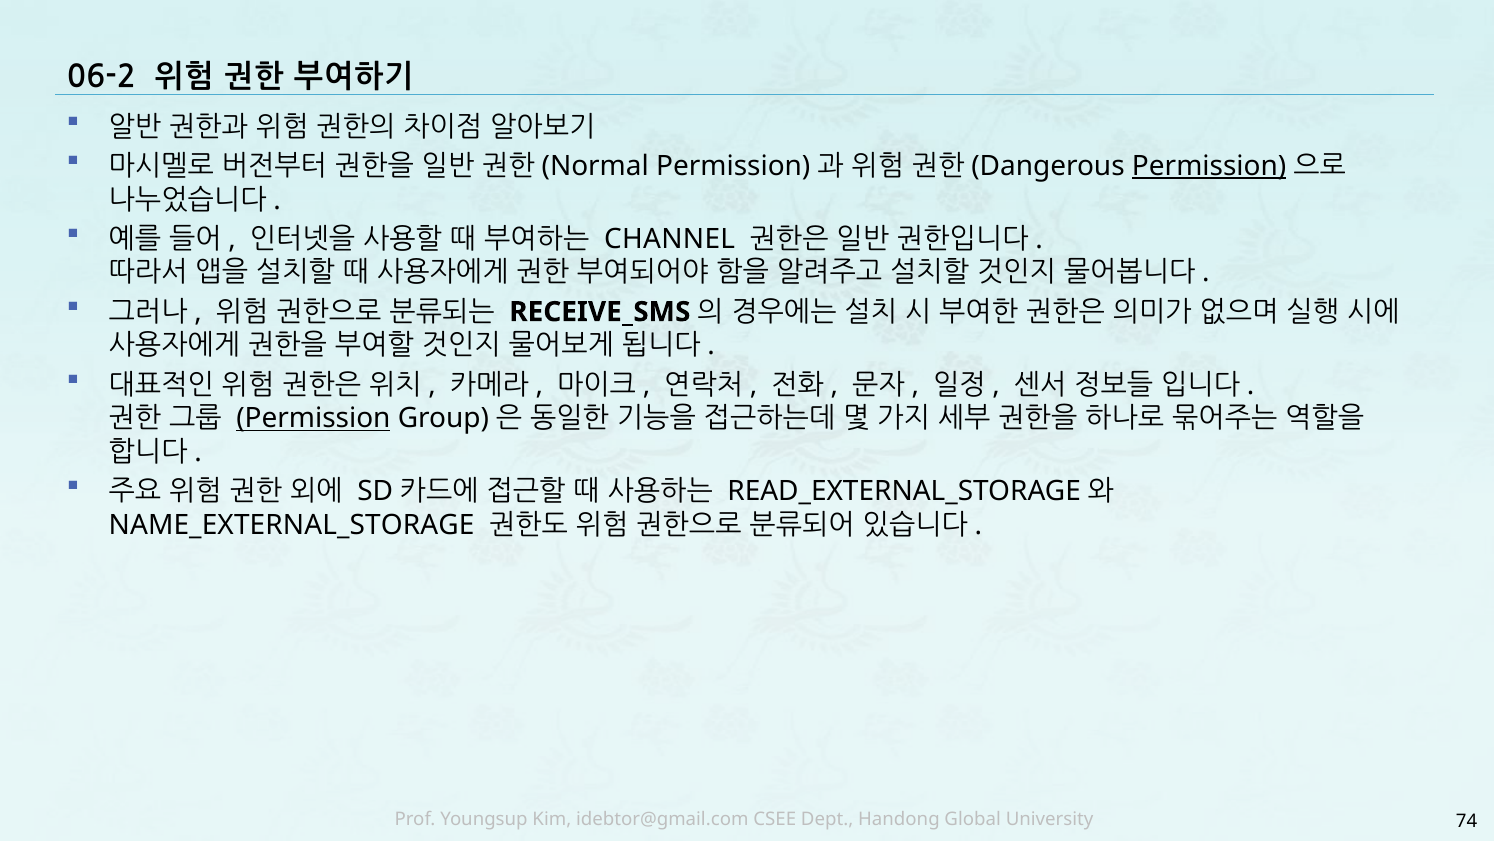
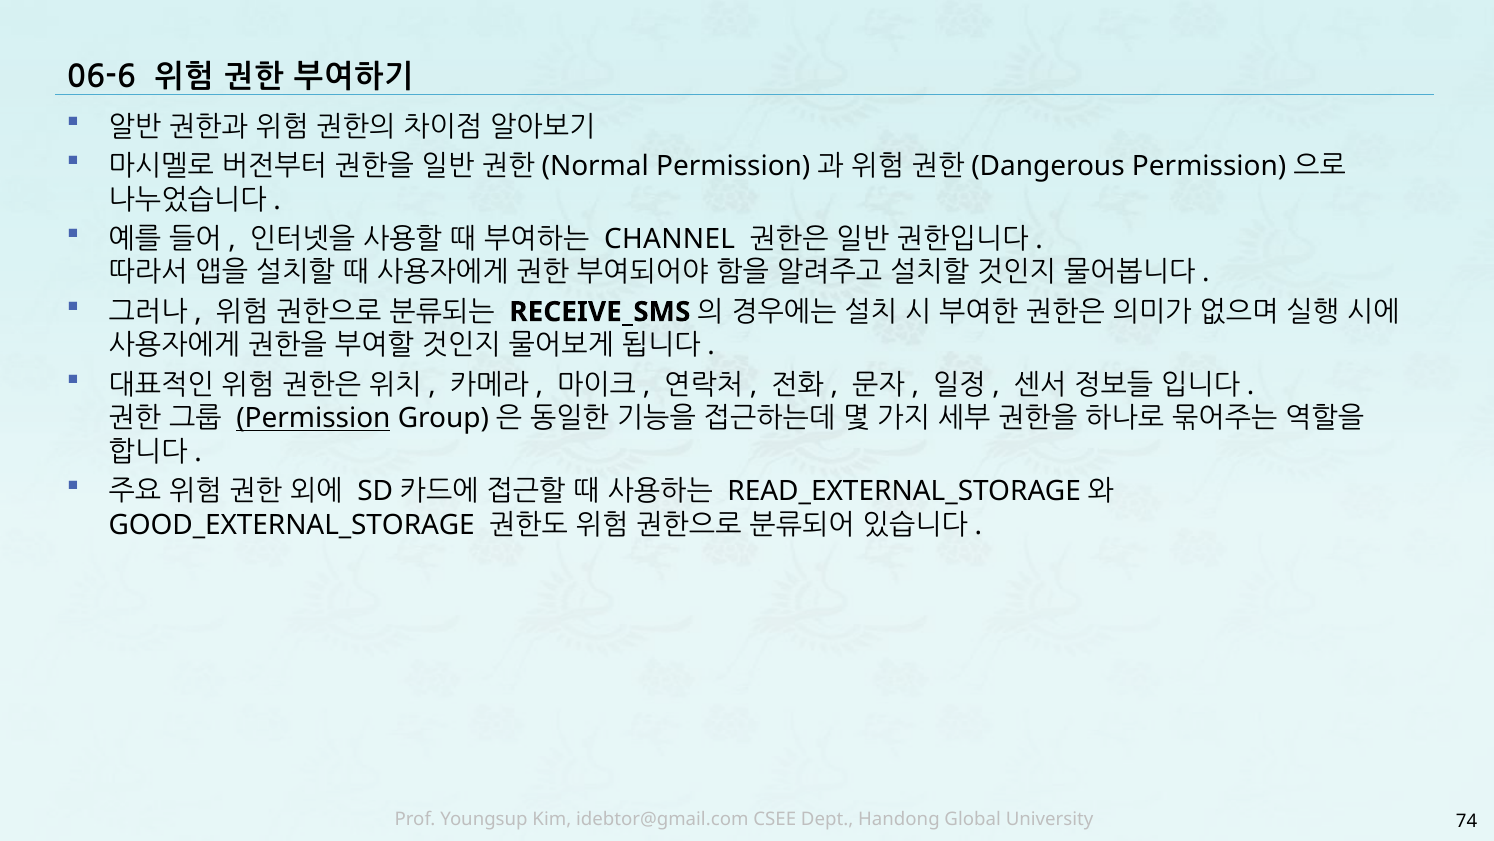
06-2: 06-2 -> 06-6
Permission at (1209, 166) underline: present -> none
NAME_EXTERNAL_STORAGE: NAME_EXTERNAL_STORAGE -> GOOD_EXTERNAL_STORAGE
